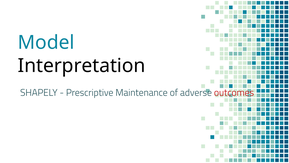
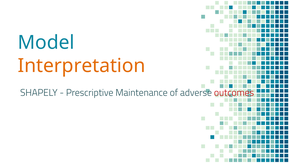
Interpretation colour: black -> orange
